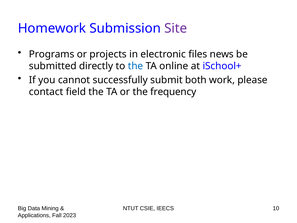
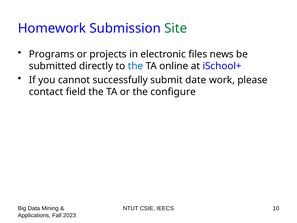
Site colour: purple -> green
both: both -> date
frequency: frequency -> configure
